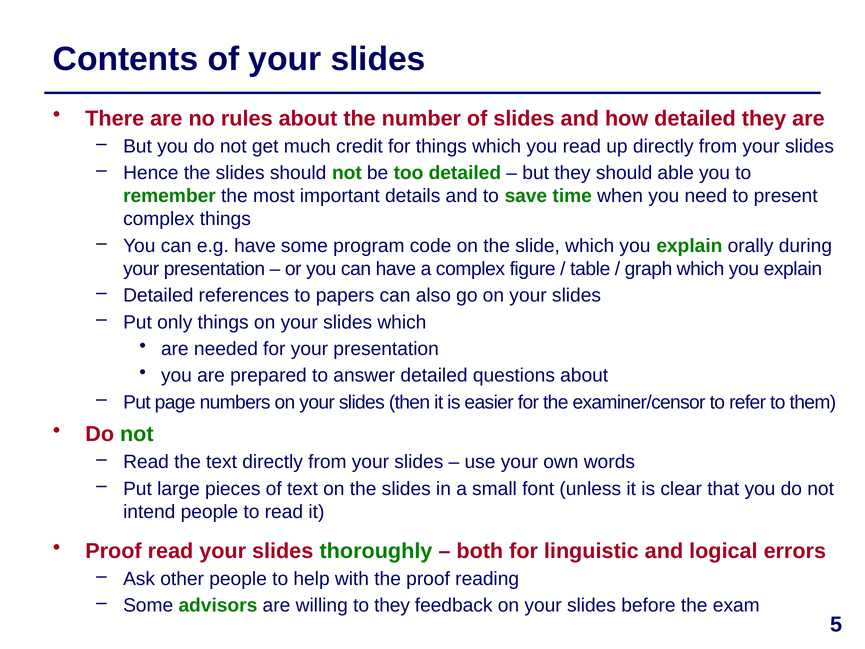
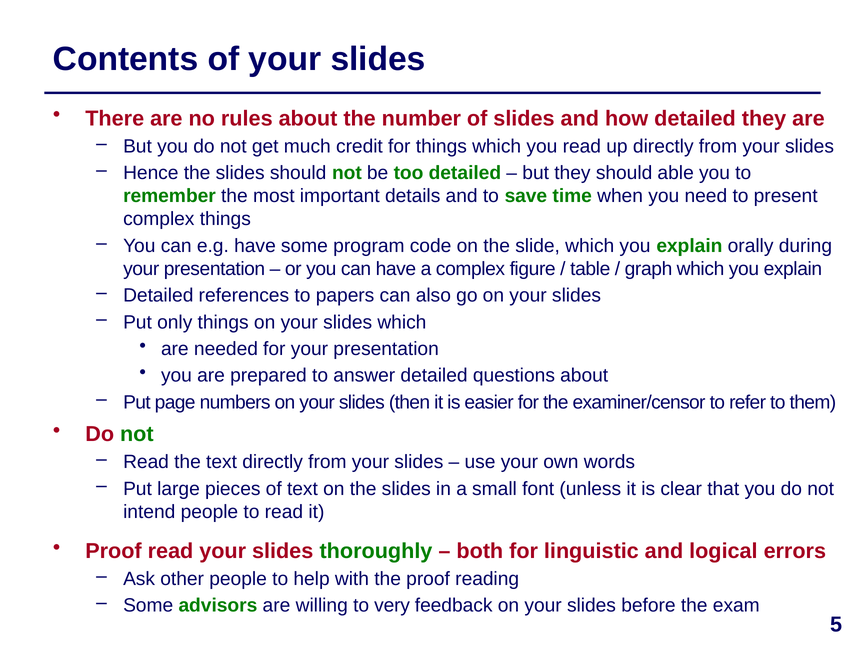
to they: they -> very
